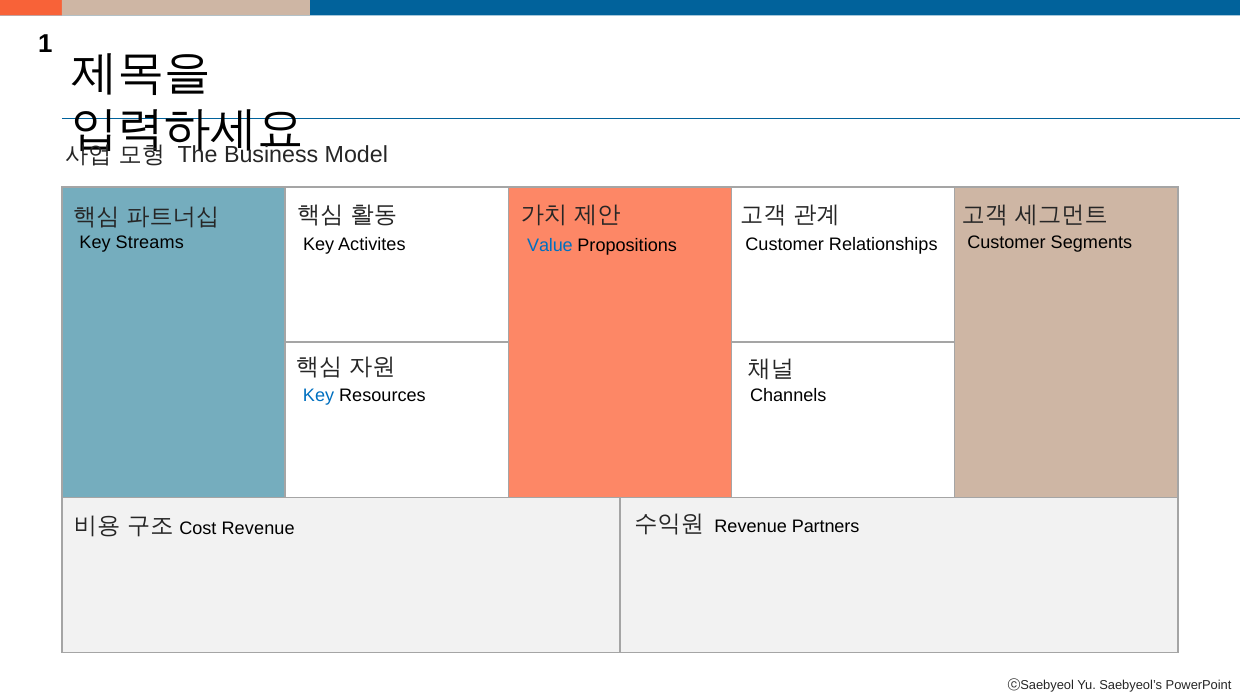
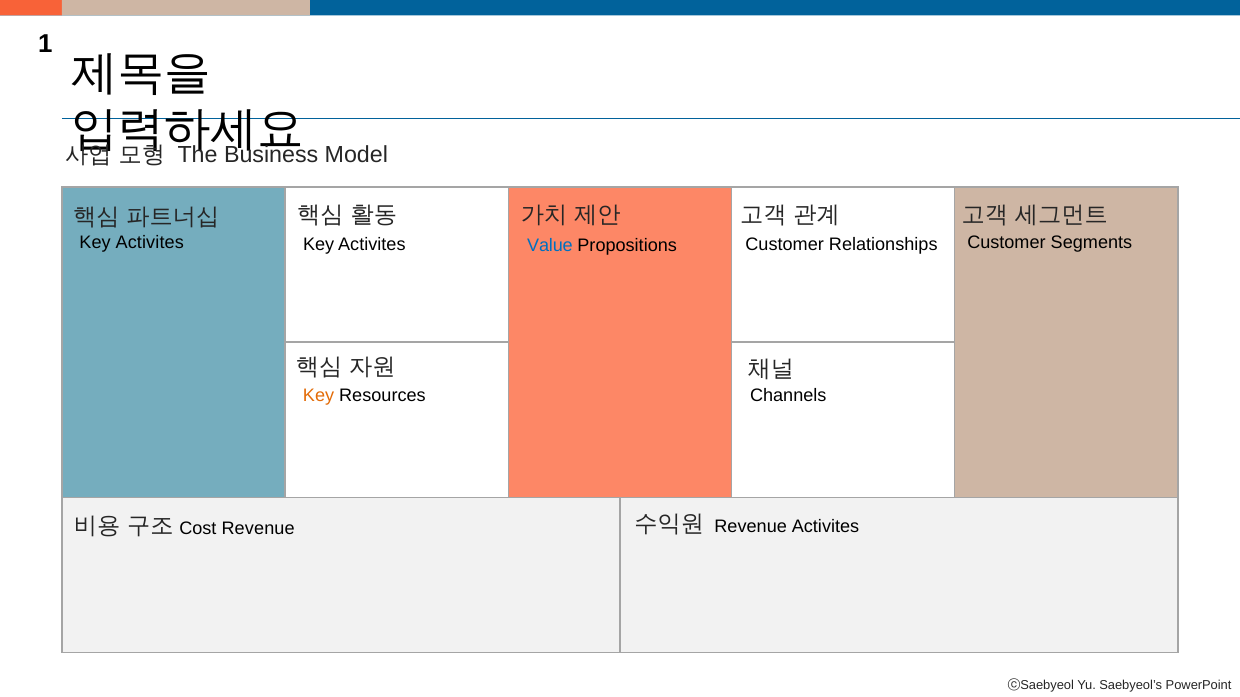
Streams at (150, 243): Streams -> Activites
Key at (319, 396) colour: blue -> orange
Revenue Partners: Partners -> Activites
